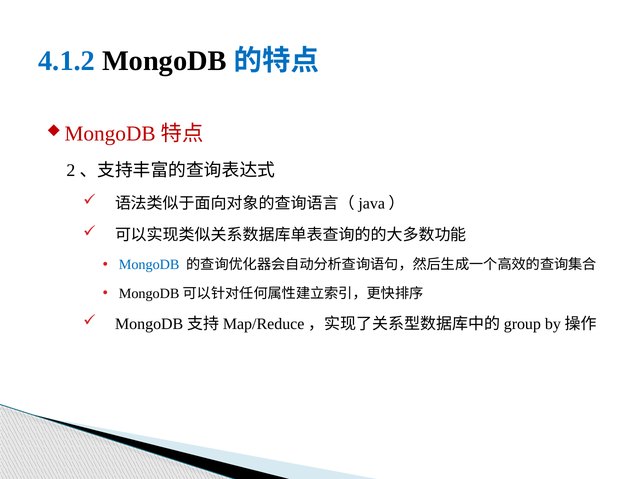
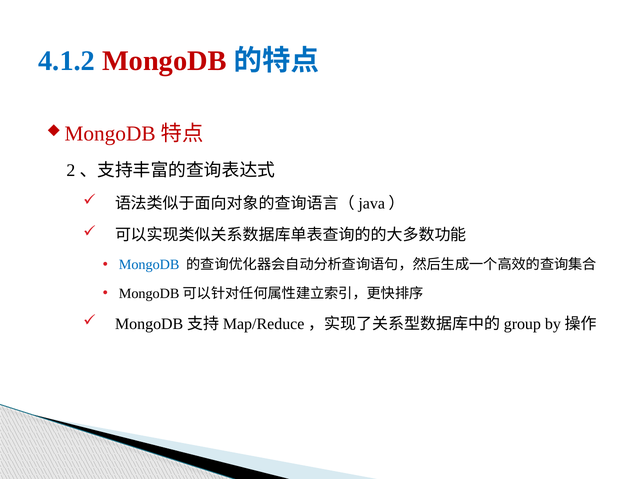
MongoDB at (164, 61) colour: black -> red
